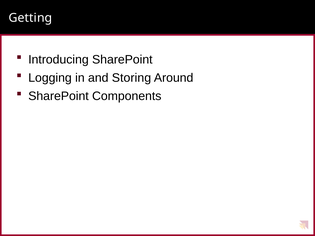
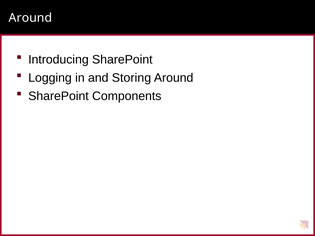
Getting at (30, 18): Getting -> Around
